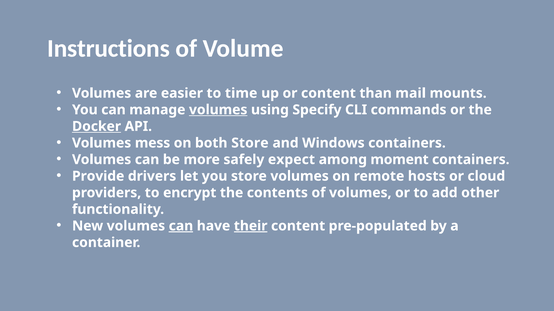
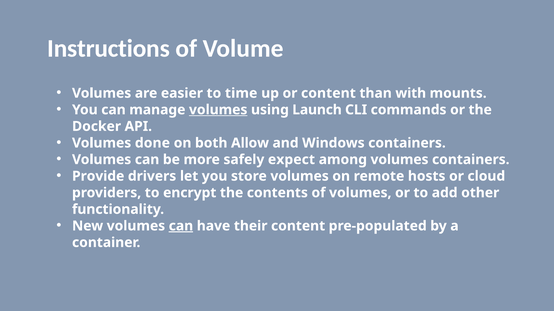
mail: mail -> with
Specify: Specify -> Launch
Docker underline: present -> none
mess: mess -> done
both Store: Store -> Allow
among moment: moment -> volumes
their underline: present -> none
